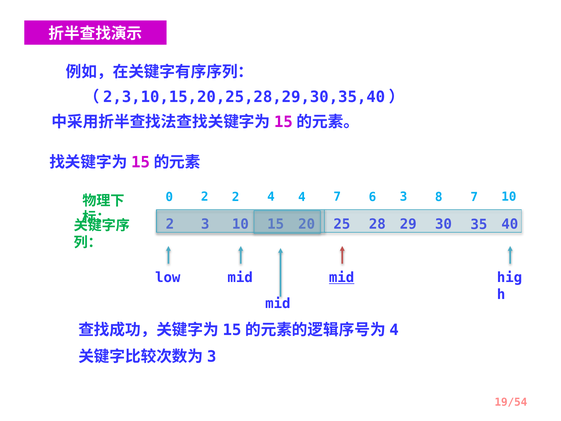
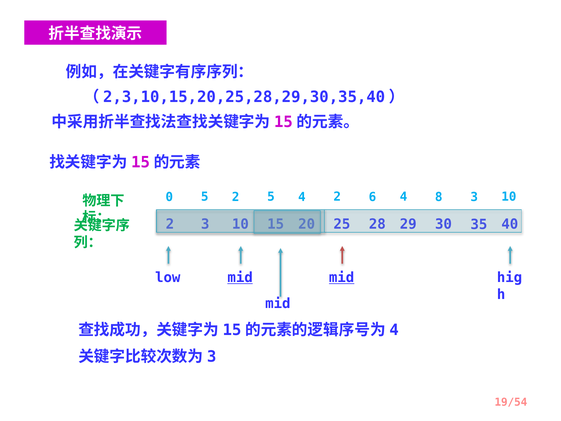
0 2: 2 -> 5
2 4: 4 -> 5
4 7: 7 -> 2
6 3: 3 -> 4
8 7: 7 -> 3
mid at (240, 277) underline: none -> present
